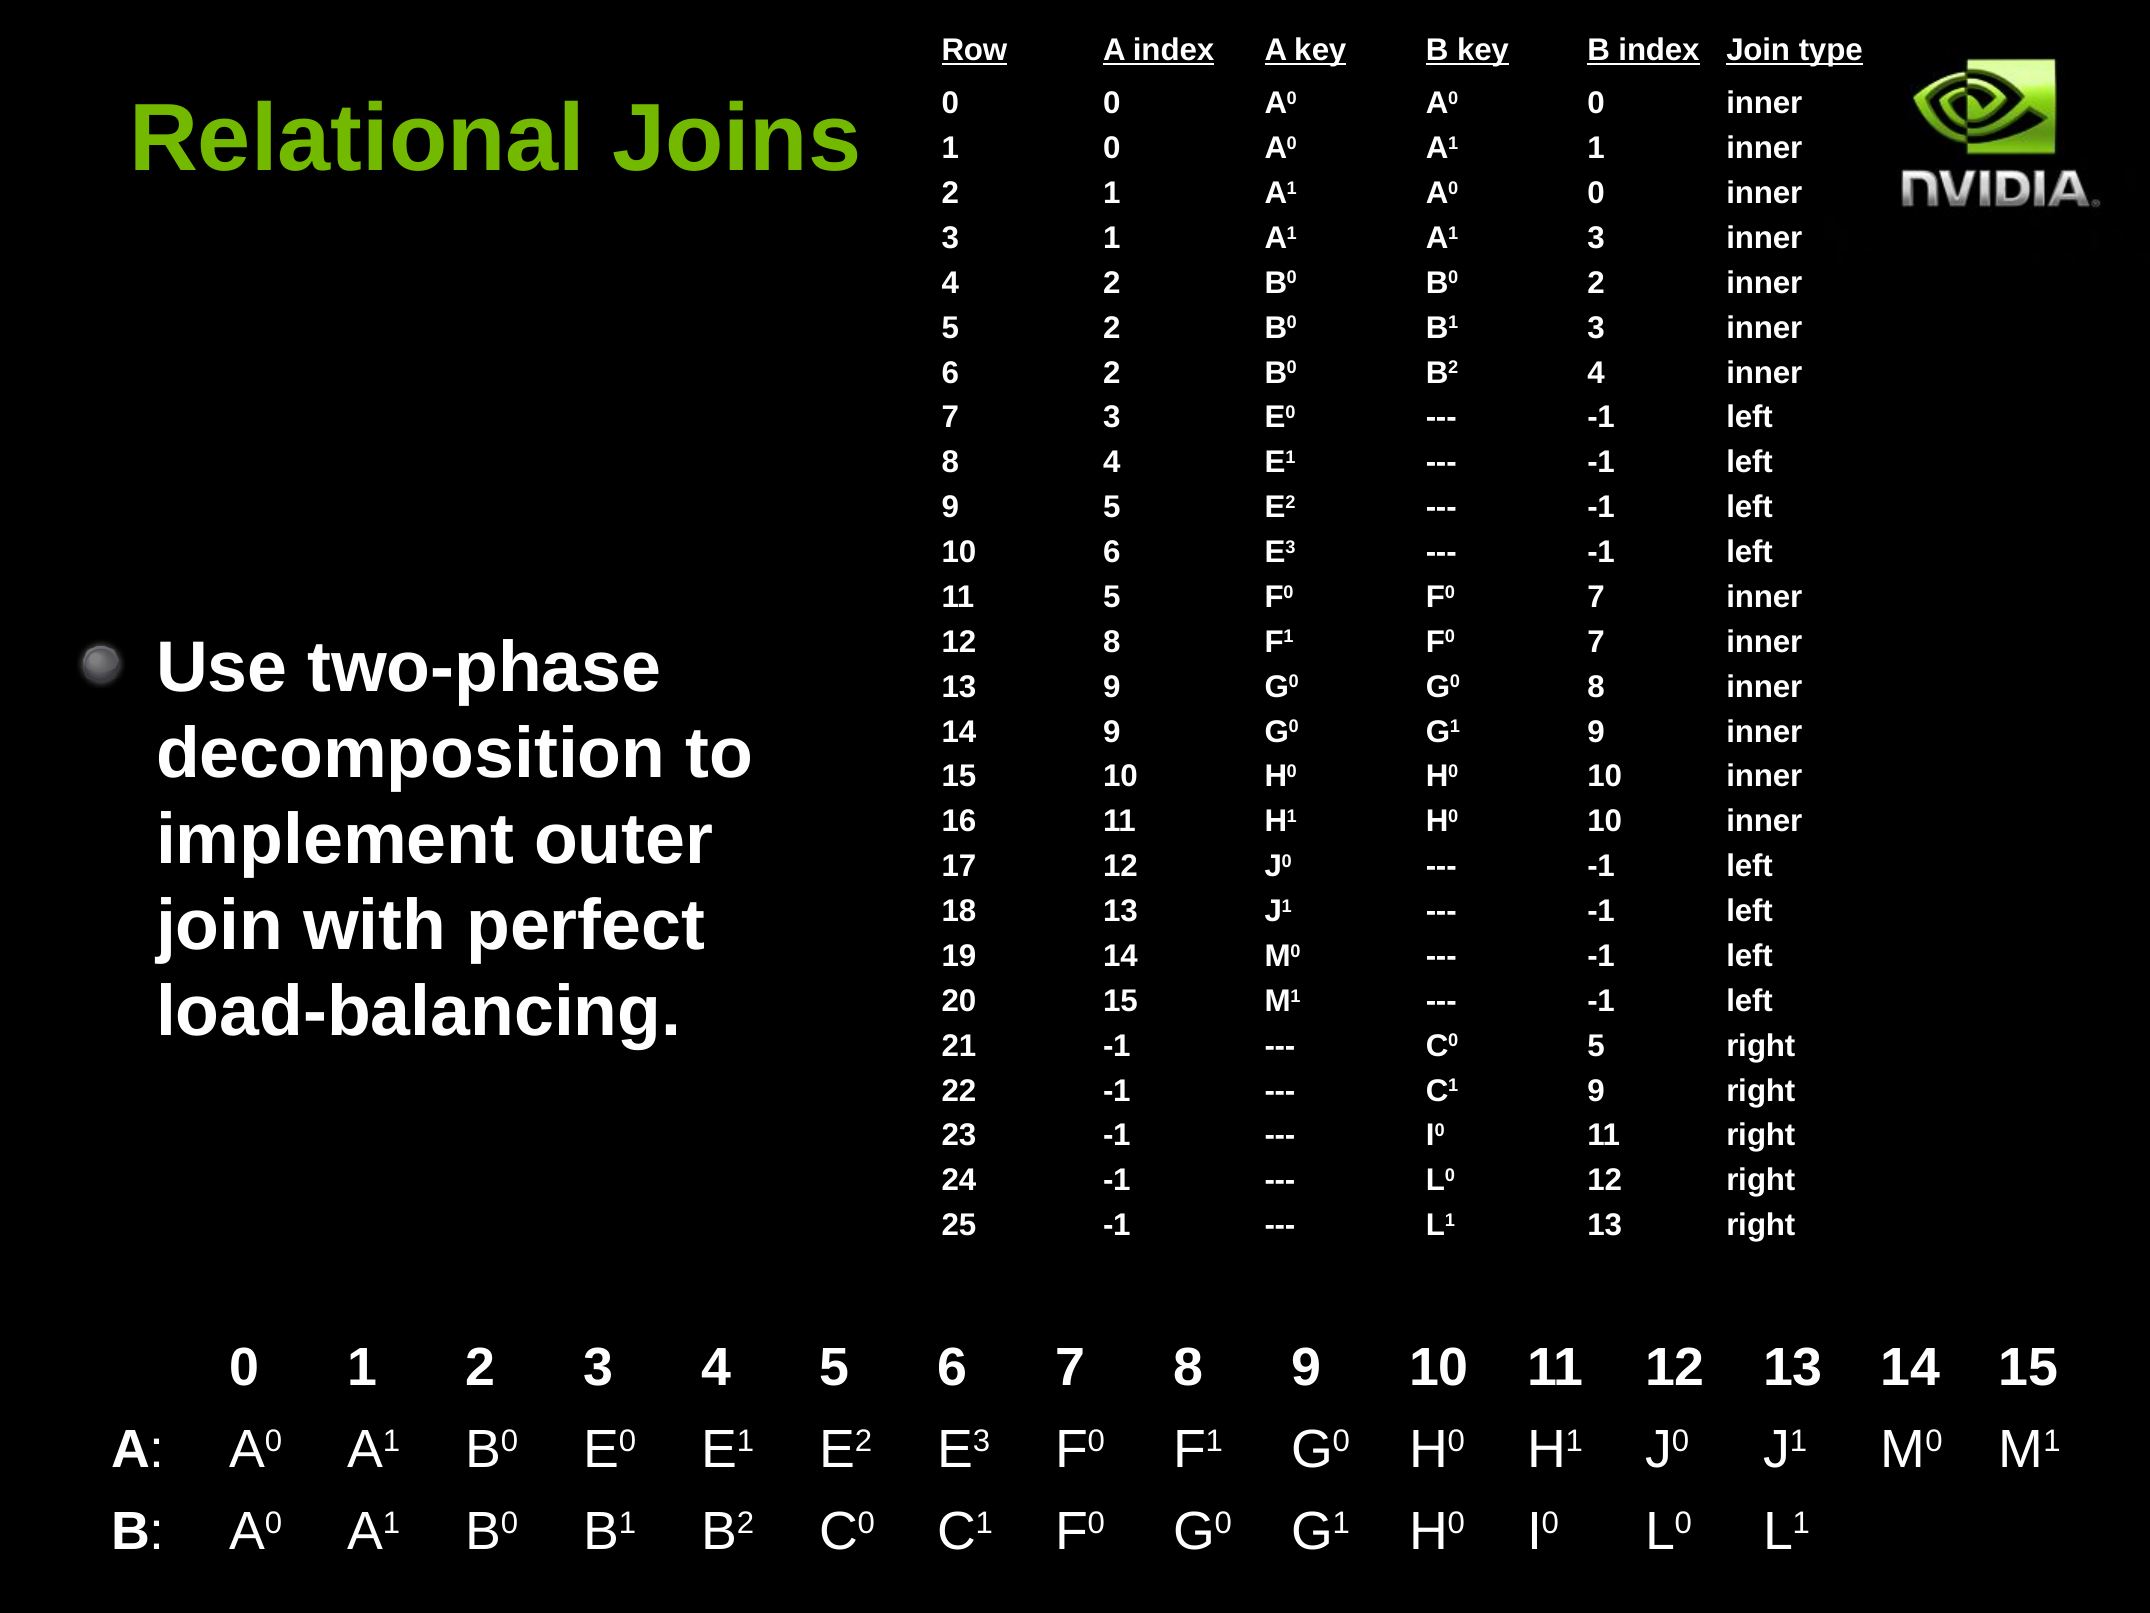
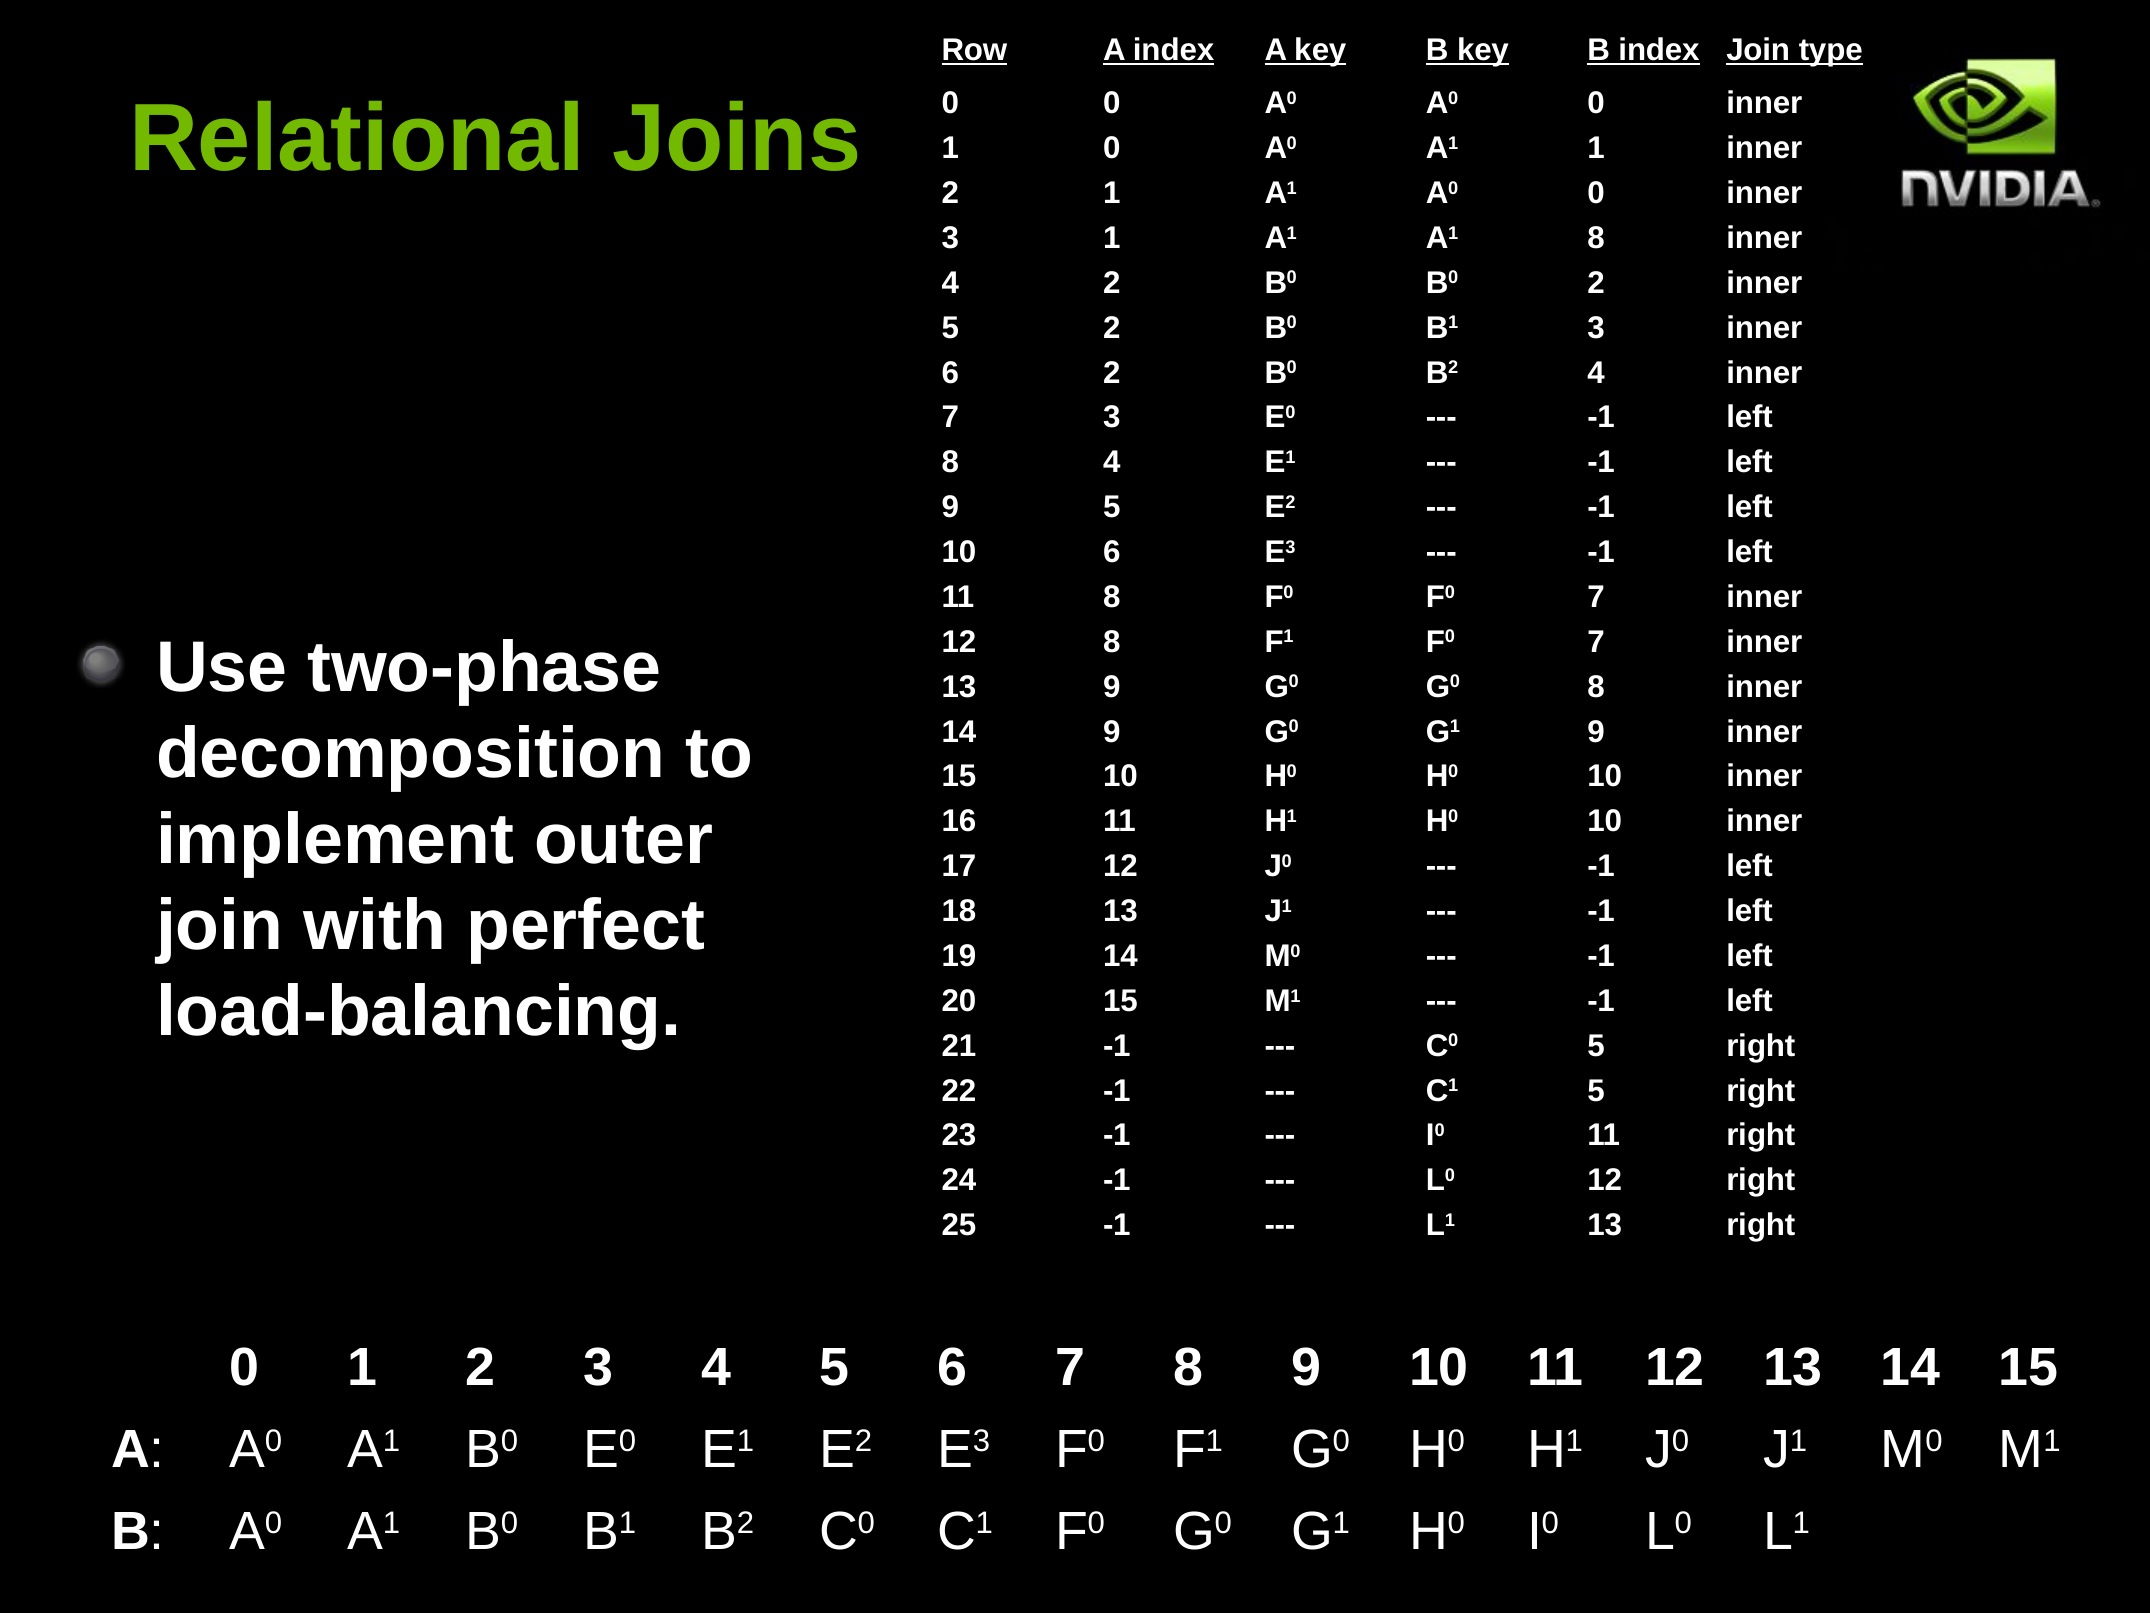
A1 3: 3 -> 8
11 5: 5 -> 8
C1 9: 9 -> 5
